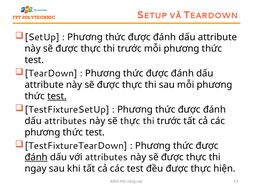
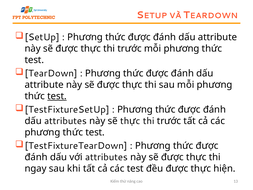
đánh at (36, 157) underline: present -> none
